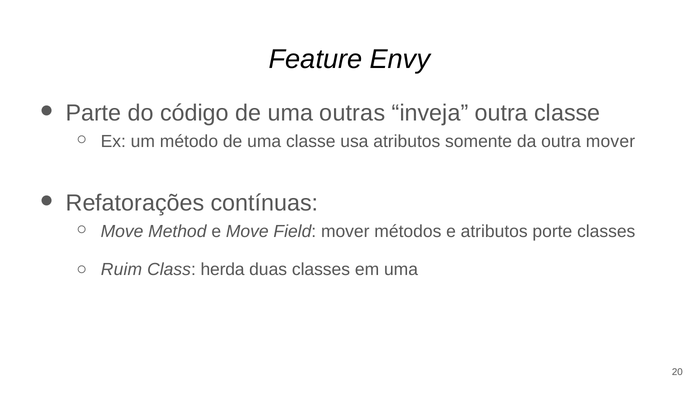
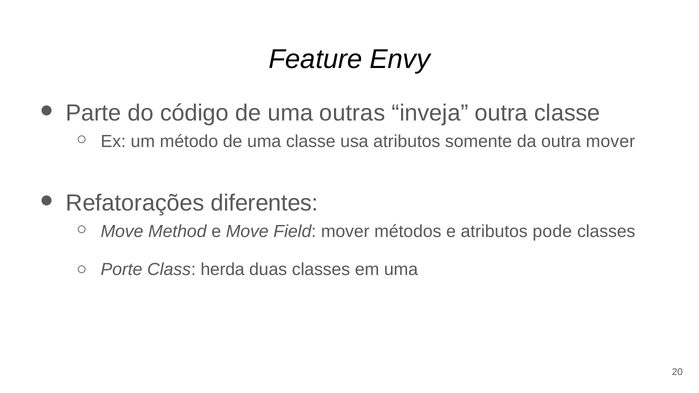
contínuas: contínuas -> diferentes
porte: porte -> pode
Ruim: Ruim -> Porte
